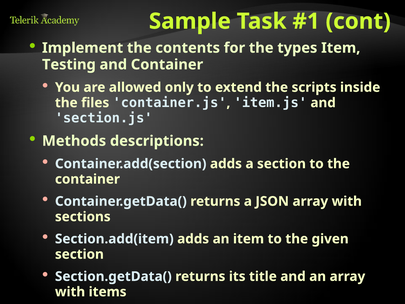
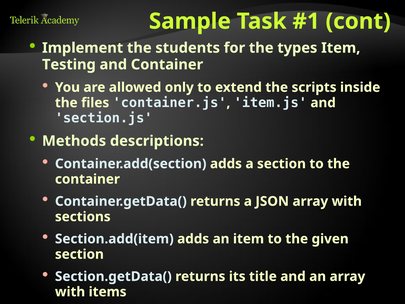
contents: contents -> students
